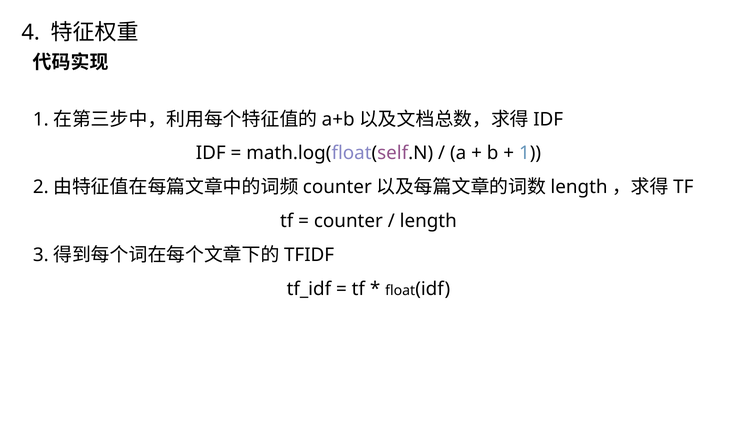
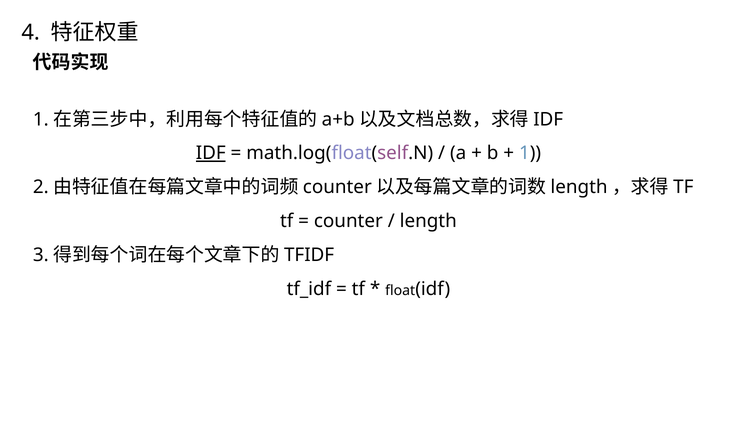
IDF at (211, 153) underline: none -> present
